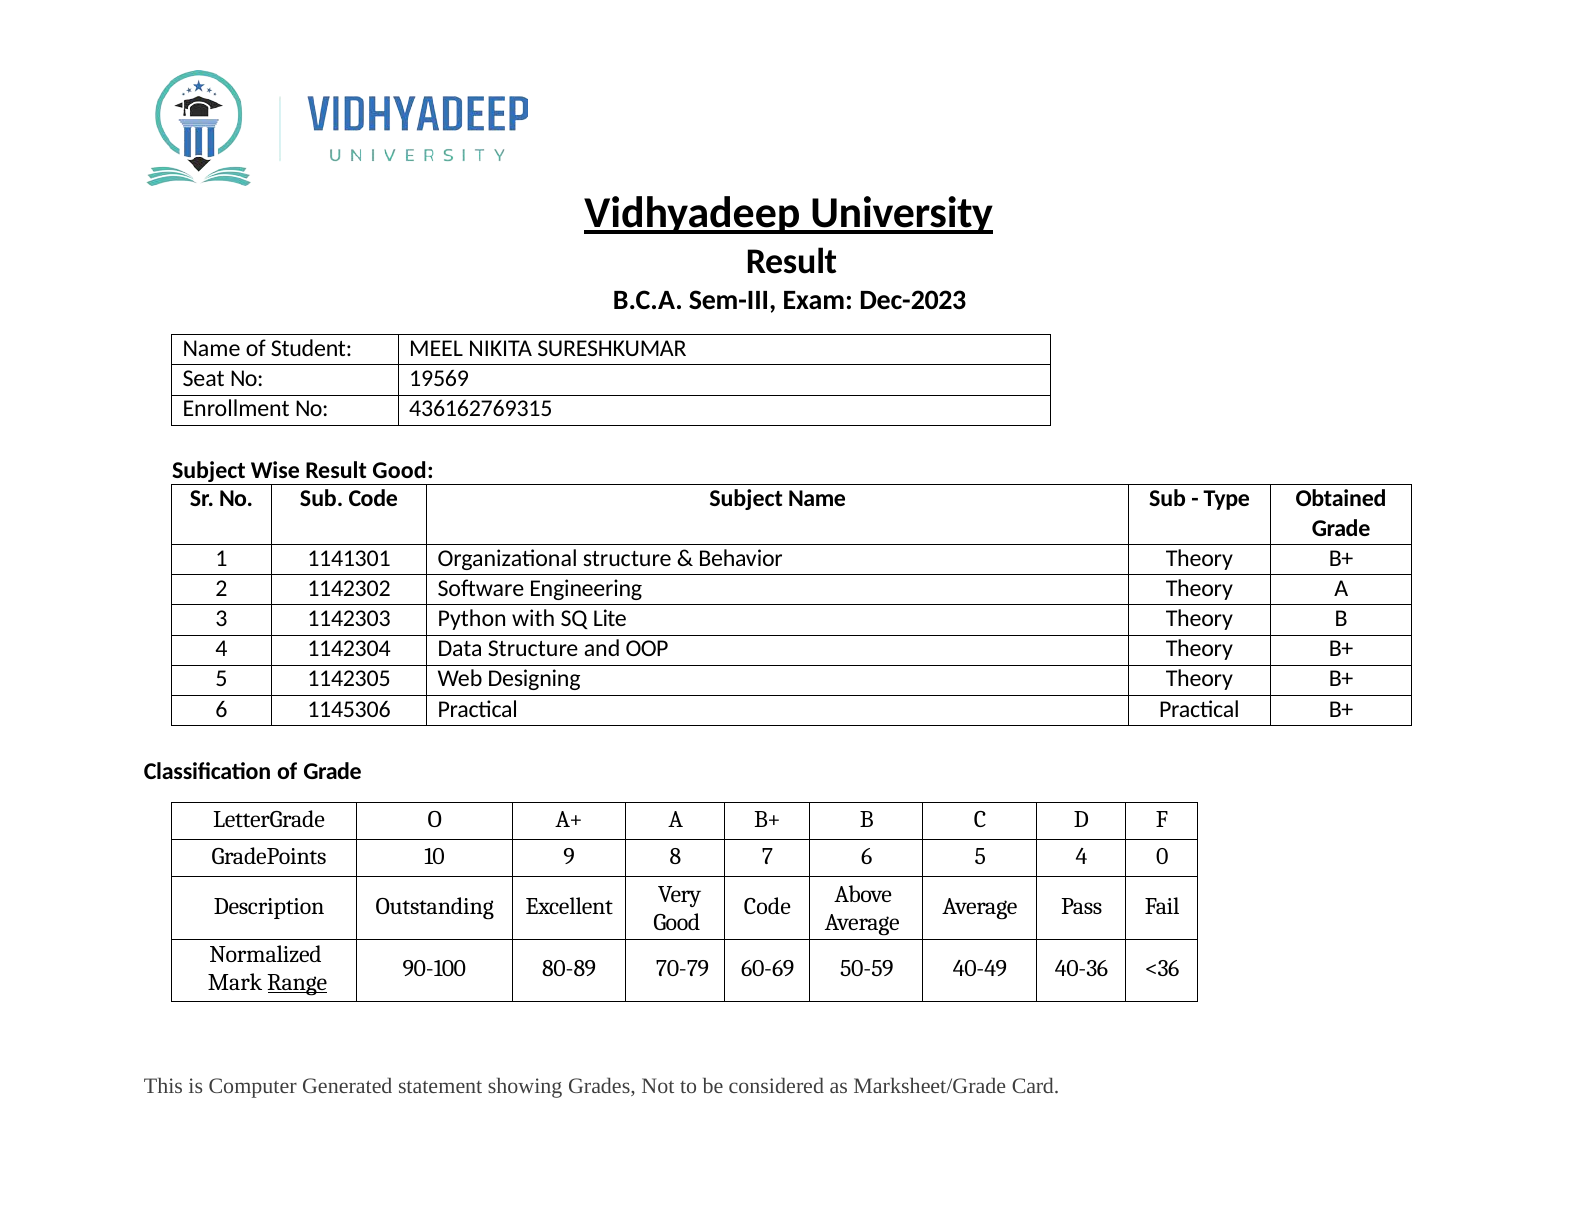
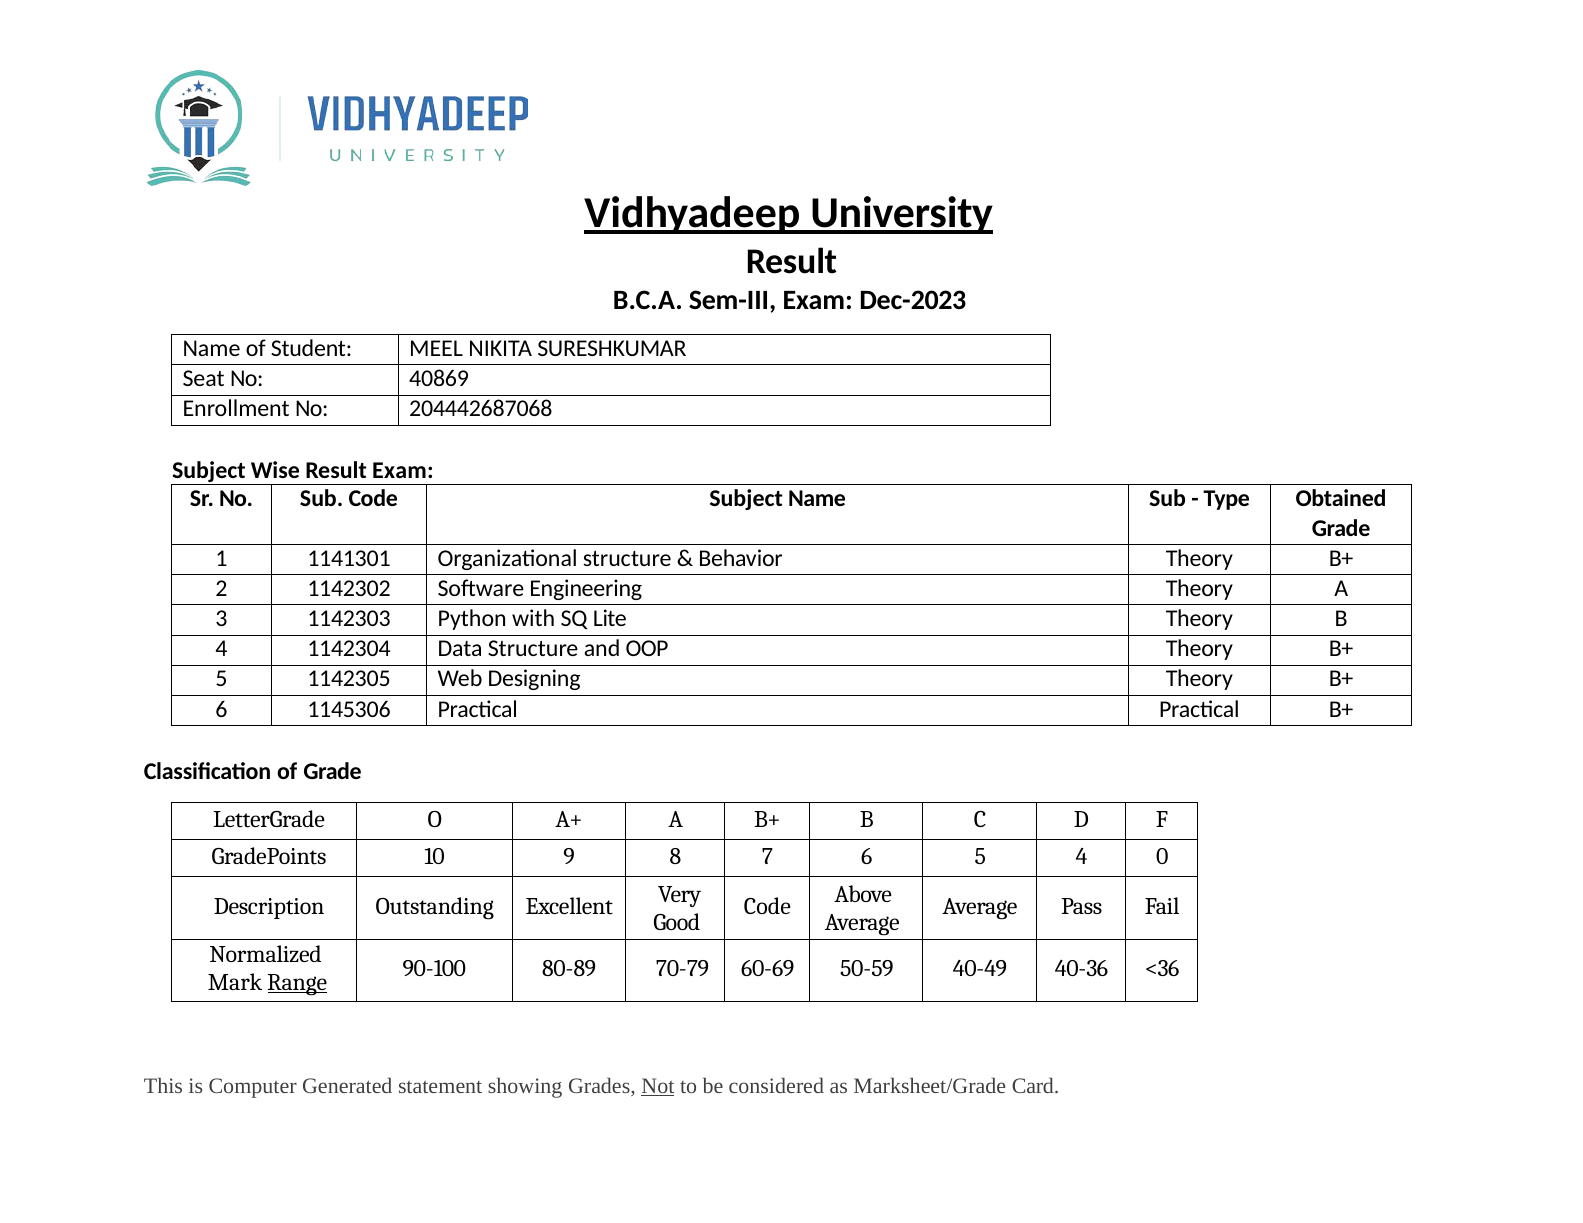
19569: 19569 -> 40869
436162769315: 436162769315 -> 204442687068
Result Good: Good -> Exam
Not underline: none -> present
